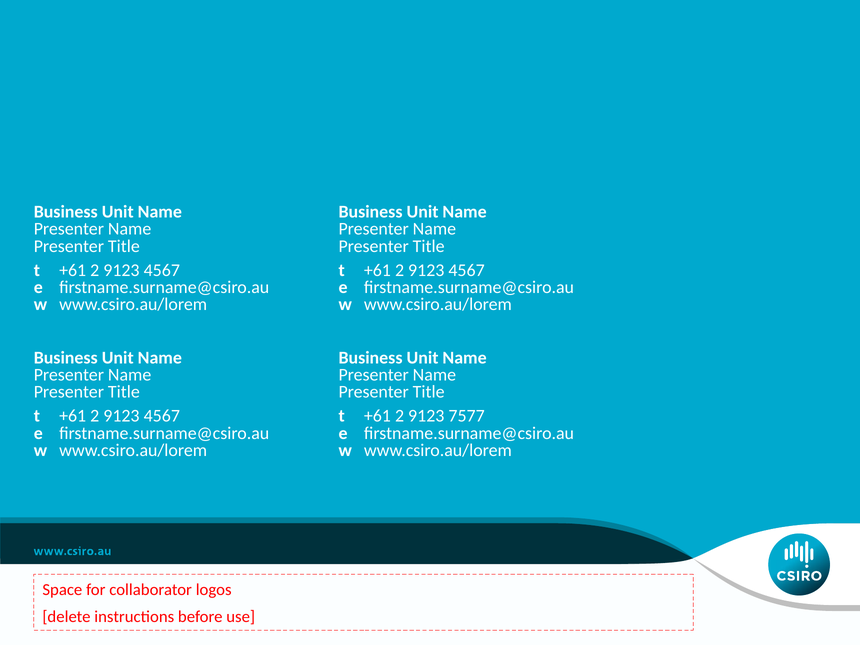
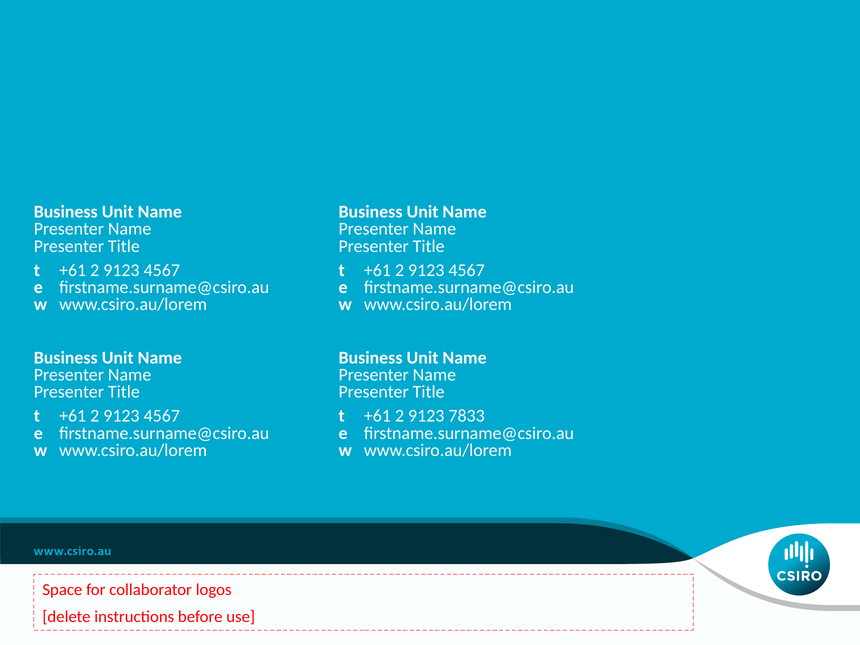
7577: 7577 -> 7833
